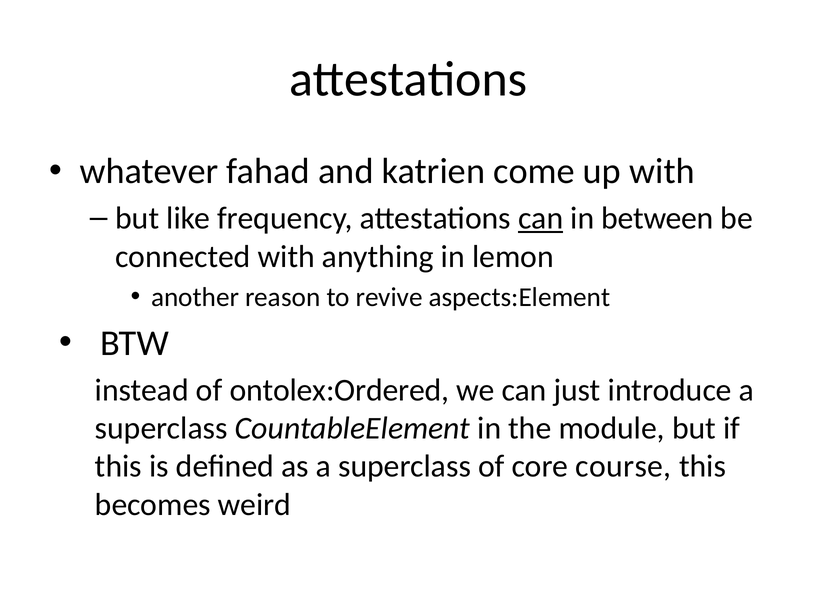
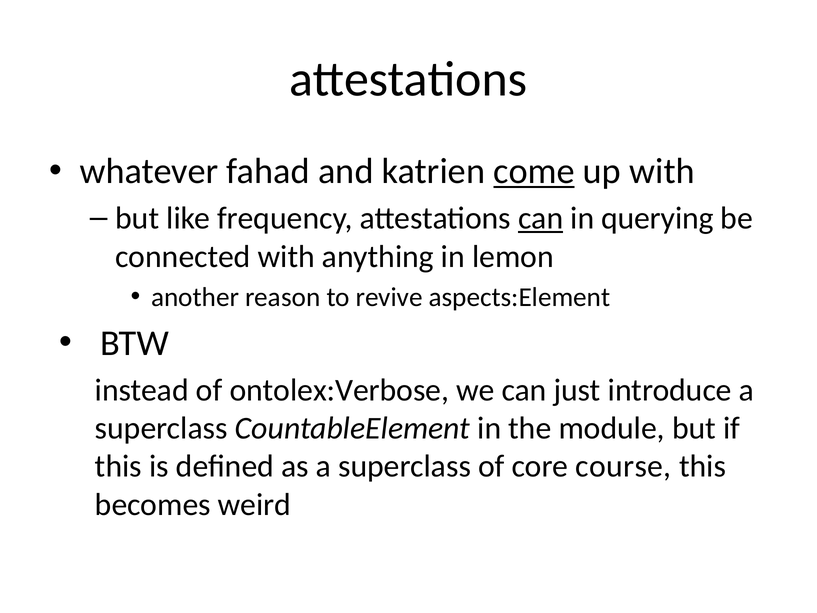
come underline: none -> present
between: between -> querying
ontolex:Ordered: ontolex:Ordered -> ontolex:Verbose
